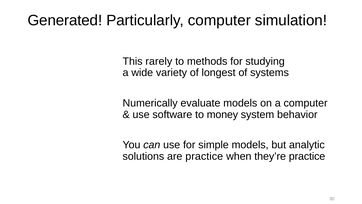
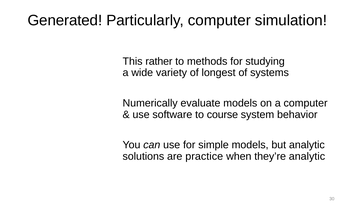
rarely: rarely -> rather
money: money -> course
they’re practice: practice -> analytic
